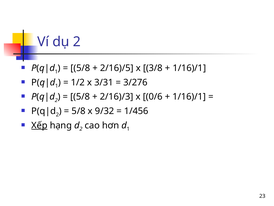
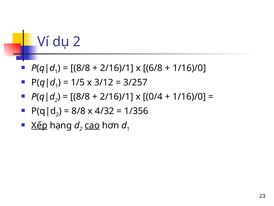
5/8 at (80, 68): 5/8 -> 8/8
2/16)/5 at (117, 68): 2/16)/5 -> 2/16)/1
3/8: 3/8 -> 6/8
1/16)/1 at (189, 68): 1/16)/1 -> 1/16)/0
1/2: 1/2 -> 1/5
3/31: 3/31 -> 3/12
3/276: 3/276 -> 3/257
5/8 at (80, 97): 5/8 -> 8/8
2/16)/3 at (117, 97): 2/16)/3 -> 2/16)/1
0/6: 0/6 -> 0/4
1/16)/1 at (189, 97): 1/16)/1 -> 1/16)/0
5/8 at (79, 111): 5/8 -> 8/8
9/32: 9/32 -> 4/32
1/456: 1/456 -> 1/356
cao underline: none -> present
